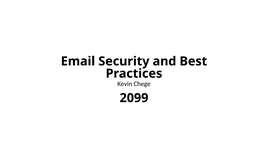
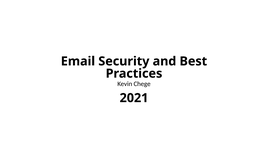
2099: 2099 -> 2021
